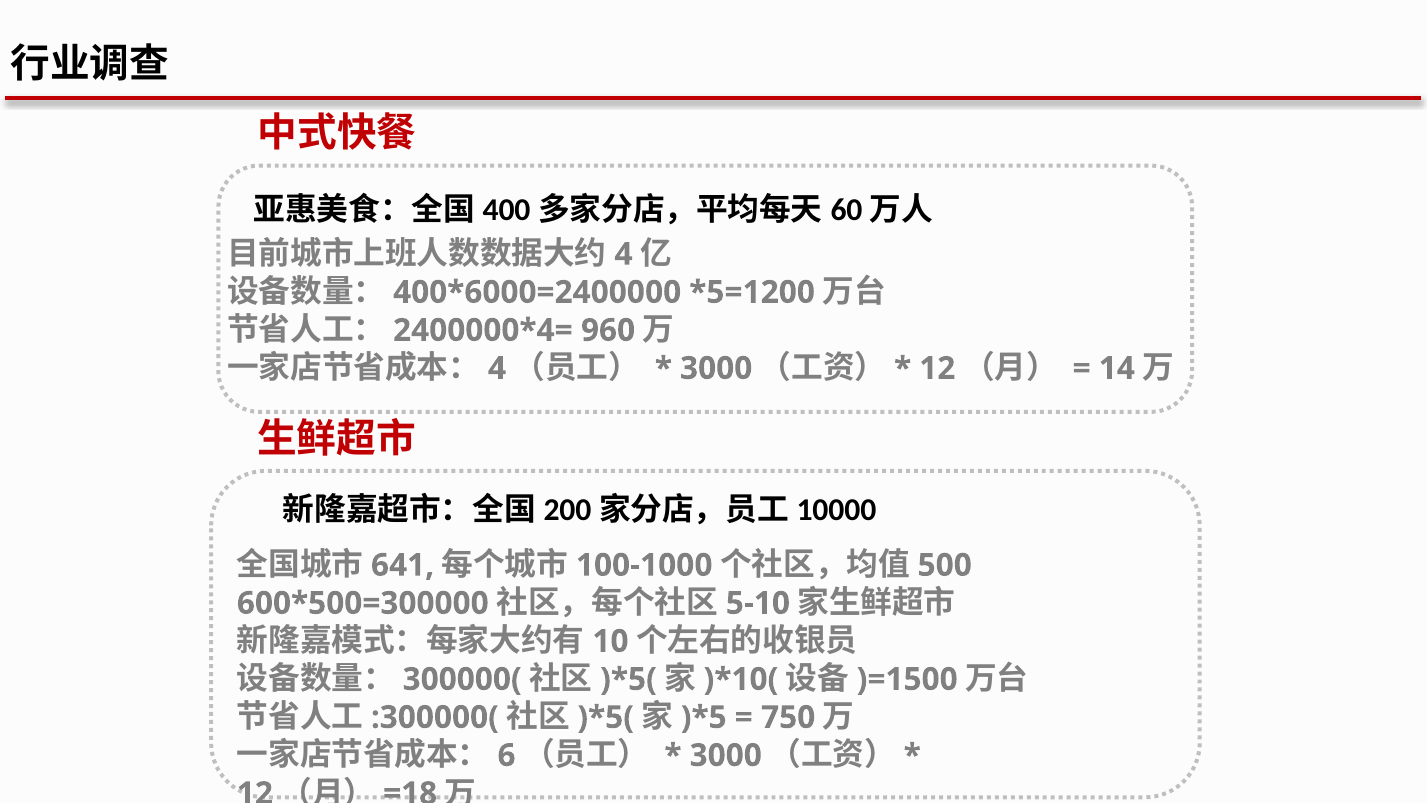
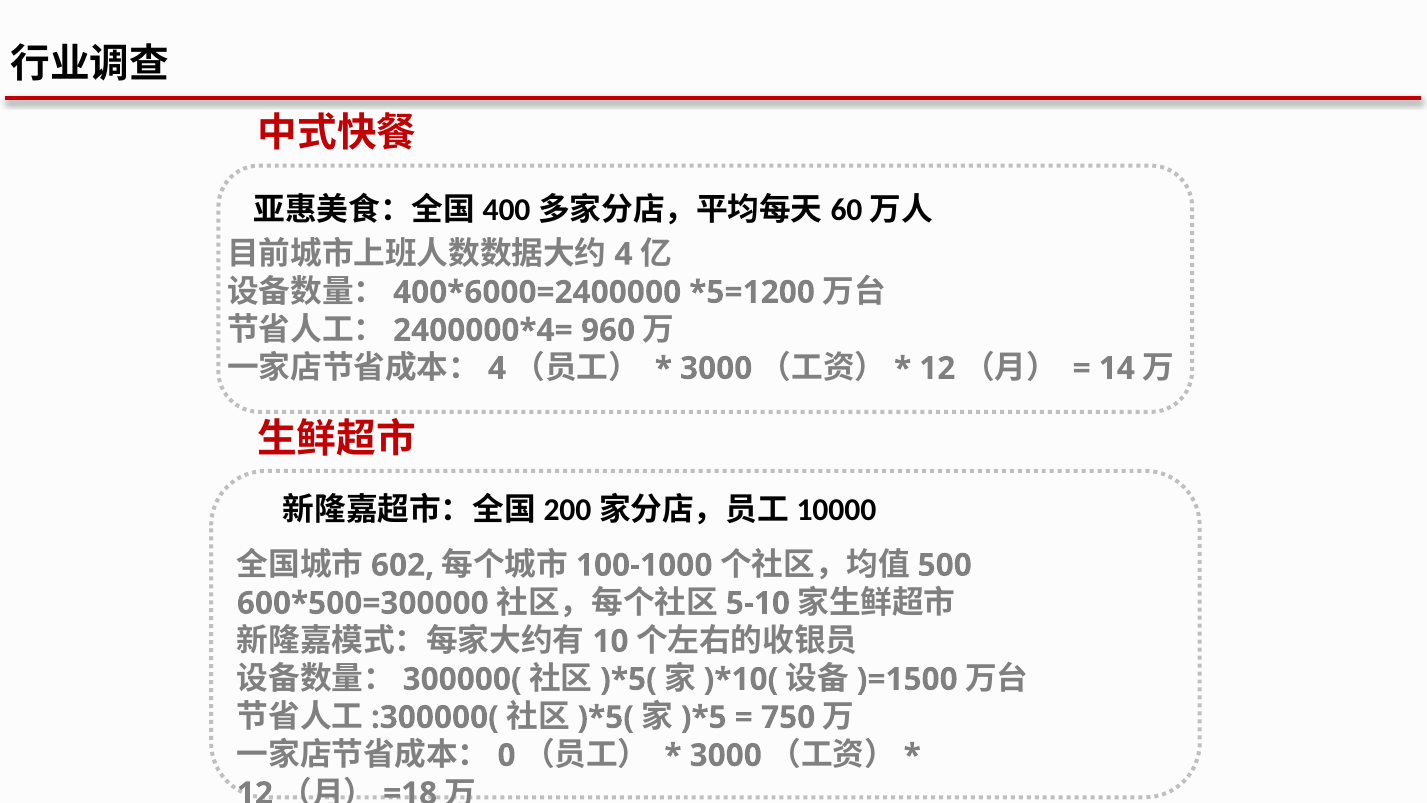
641: 641 -> 602
6: 6 -> 0
